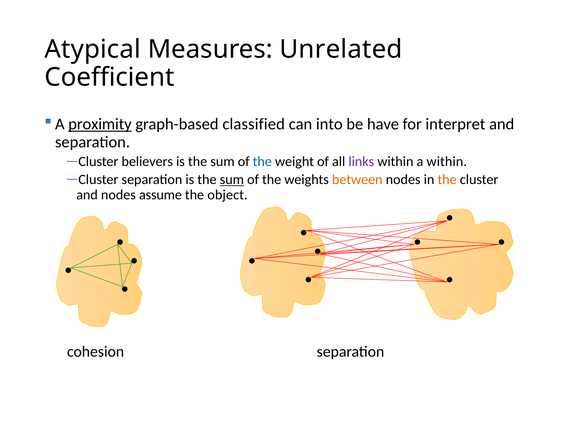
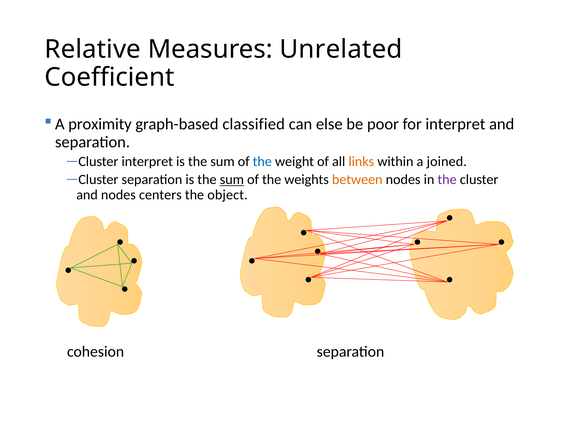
Atypical: Atypical -> Relative
proximity underline: present -> none
into: into -> else
have: have -> poor
believers at (147, 162): believers -> interpret
links colour: purple -> orange
a within: within -> joined
the at (447, 180) colour: orange -> purple
assume: assume -> centers
